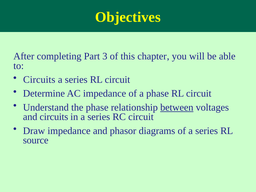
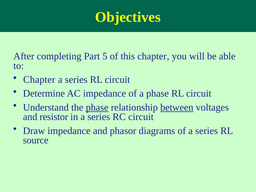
3: 3 -> 5
Circuits at (39, 80): Circuits -> Chapter
phase at (97, 107) underline: none -> present
and circuits: circuits -> resistor
